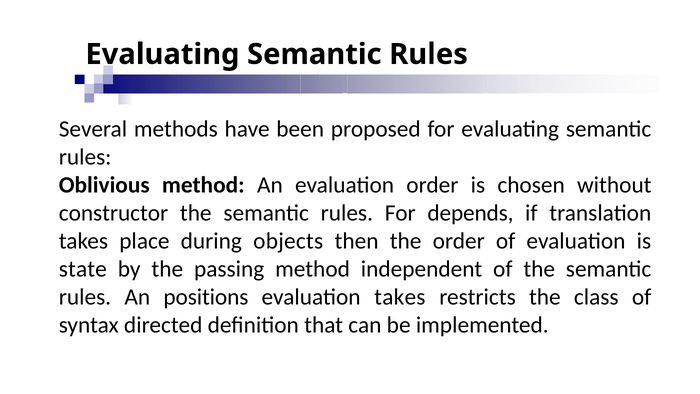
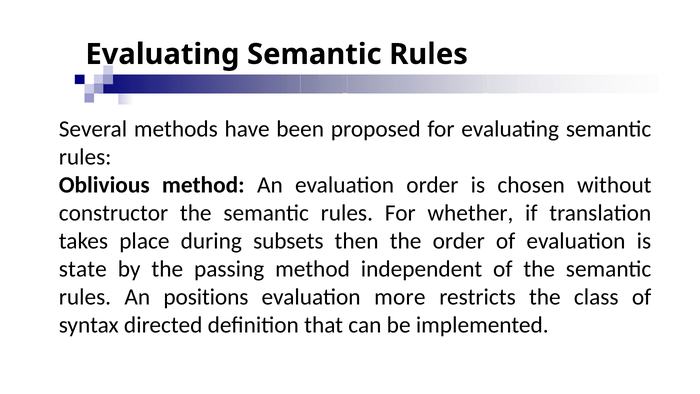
depends: depends -> whether
objects: objects -> subsets
evaluation takes: takes -> more
